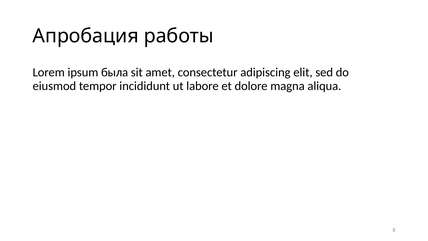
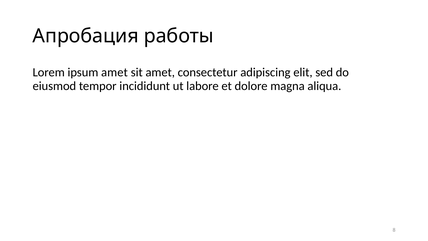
ipsum была: была -> amet
